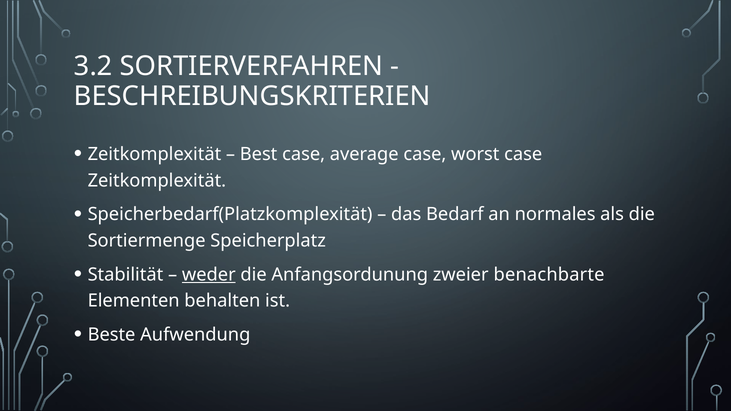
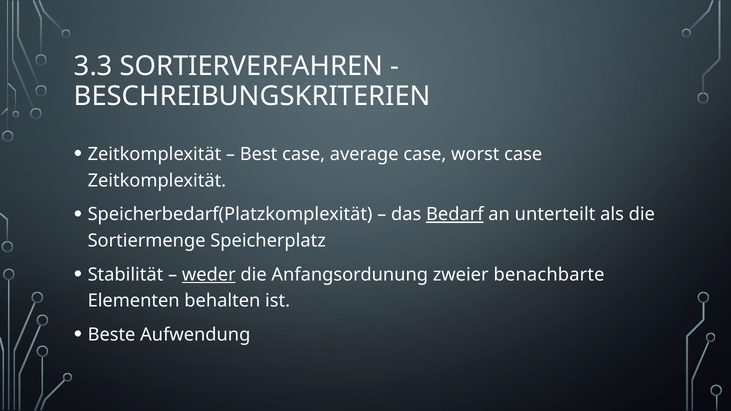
3.2: 3.2 -> 3.3
Bedarf underline: none -> present
normales: normales -> unterteilt
